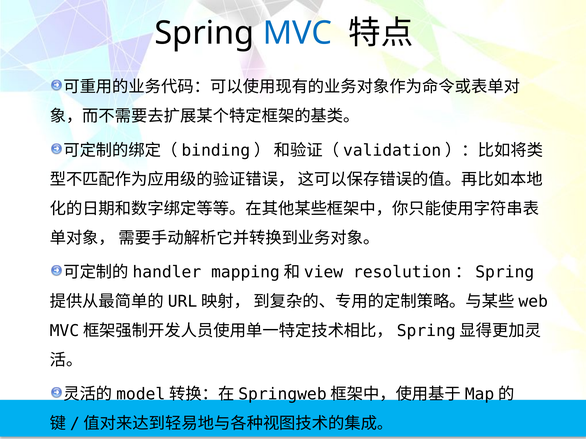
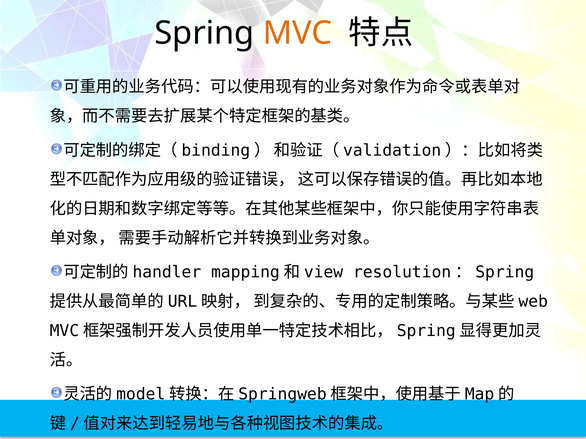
MVC colour: blue -> orange
